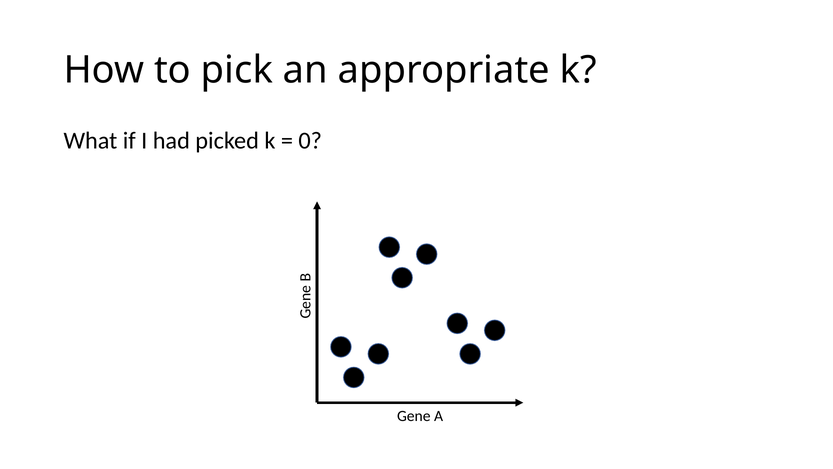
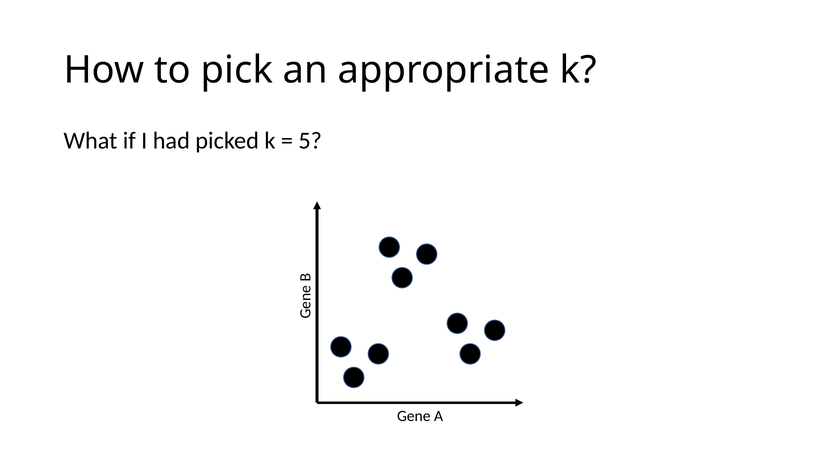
0: 0 -> 5
